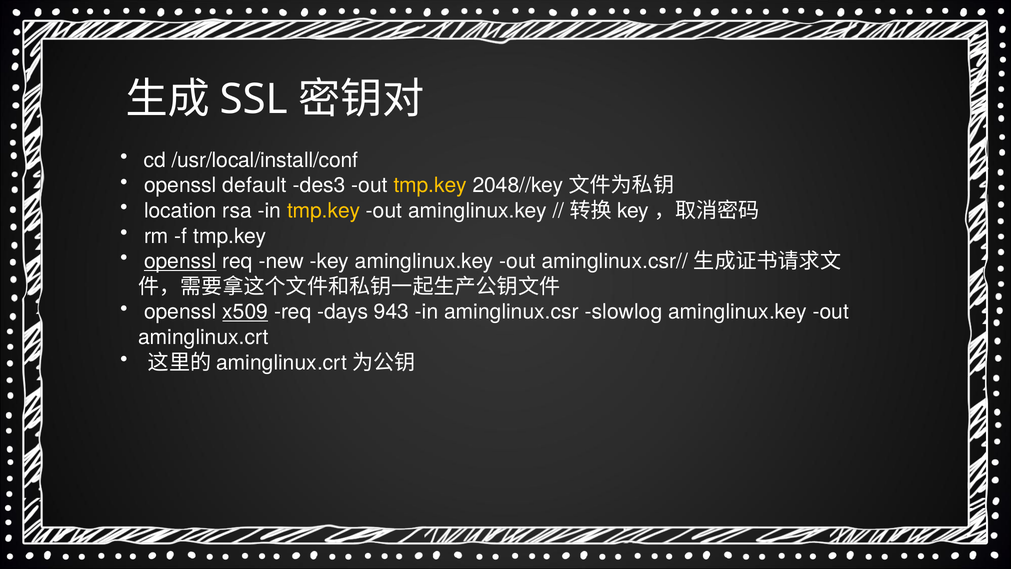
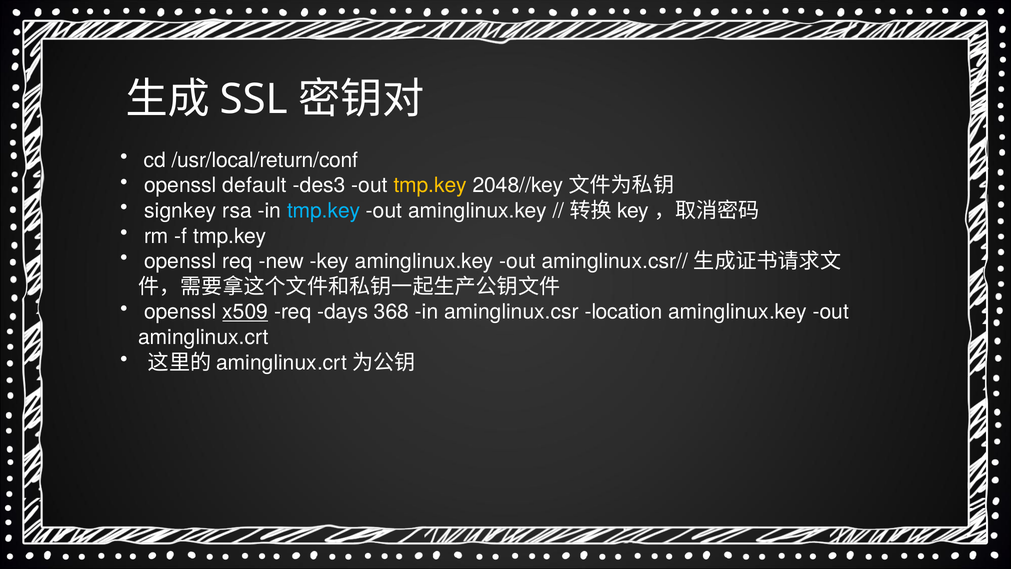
/usr/local/install/conf: /usr/local/install/conf -> /usr/local/return/conf
location: location -> signkey
tmp.key at (324, 211) colour: yellow -> light blue
openssl at (180, 261) underline: present -> none
943: 943 -> 368
slowlog: slowlog -> location
